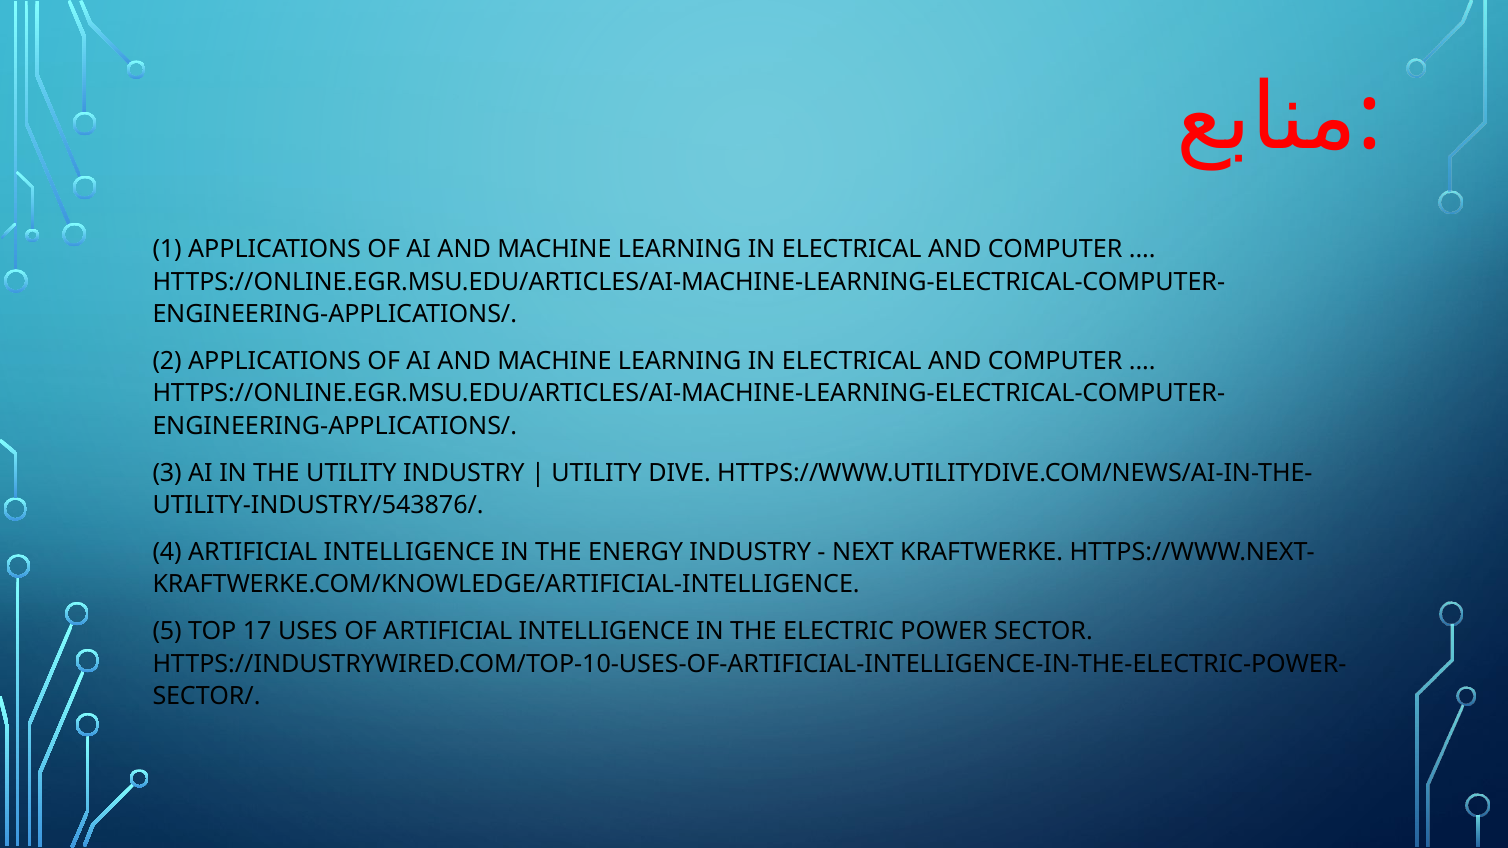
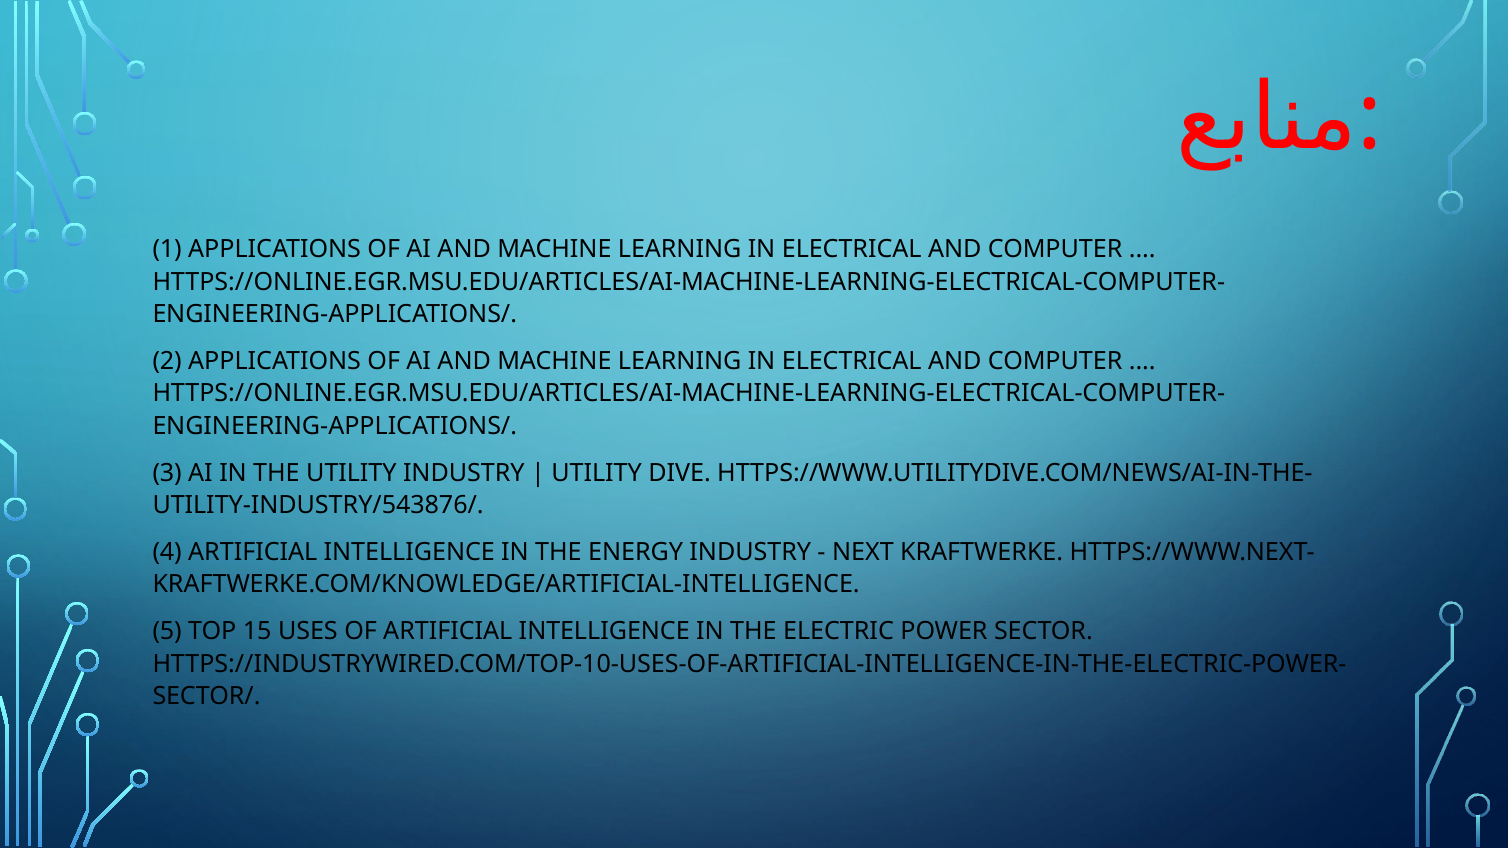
17: 17 -> 15
